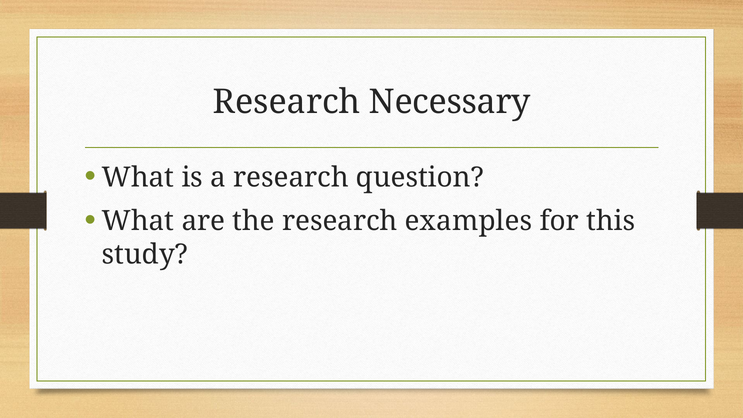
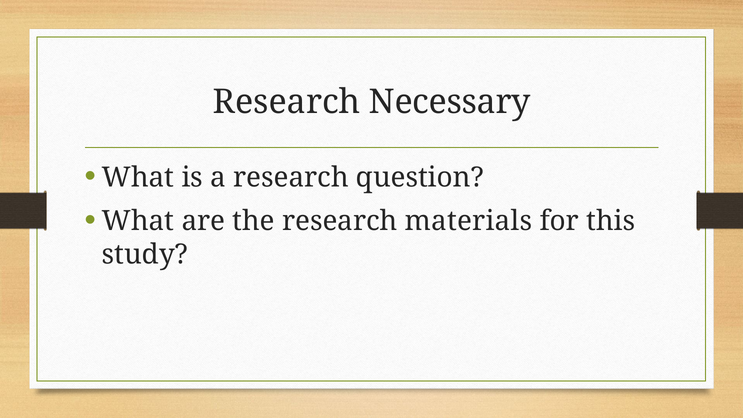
examples: examples -> materials
